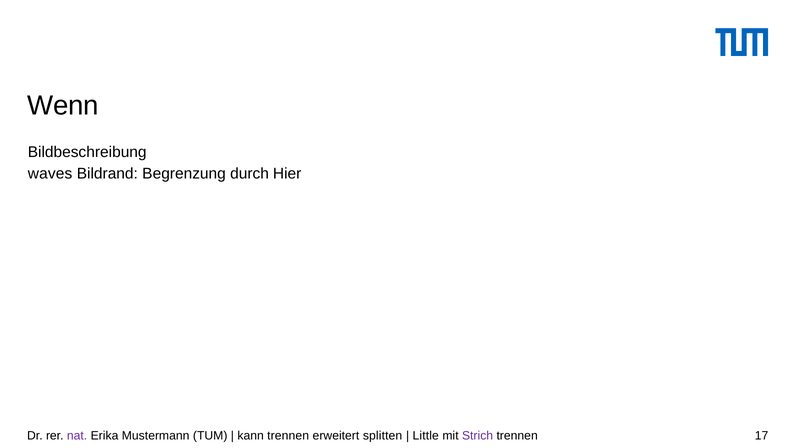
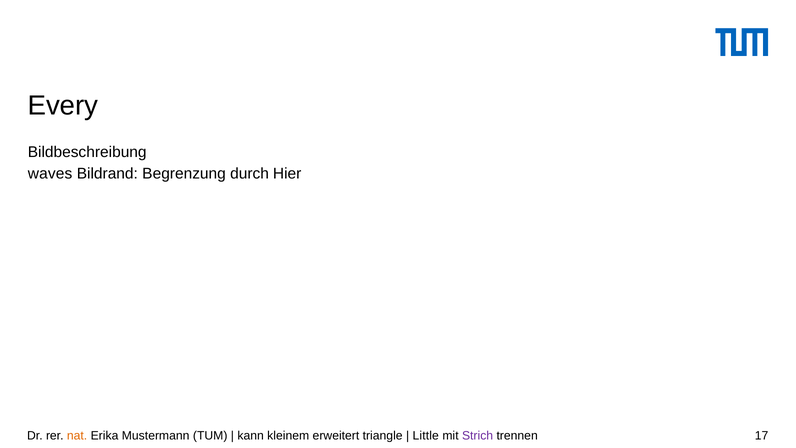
Wenn: Wenn -> Every
nat colour: purple -> orange
kann trennen: trennen -> kleinem
splitten: splitten -> triangle
